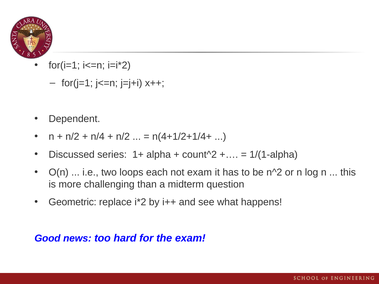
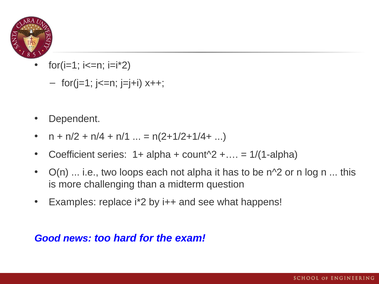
n/2 at (123, 137): n/2 -> n/1
n(4+1/2+1/4+: n(4+1/2+1/4+ -> n(2+1/2+1/4+
Discussed: Discussed -> Coefficient
not exam: exam -> alpha
Geometric: Geometric -> Examples
